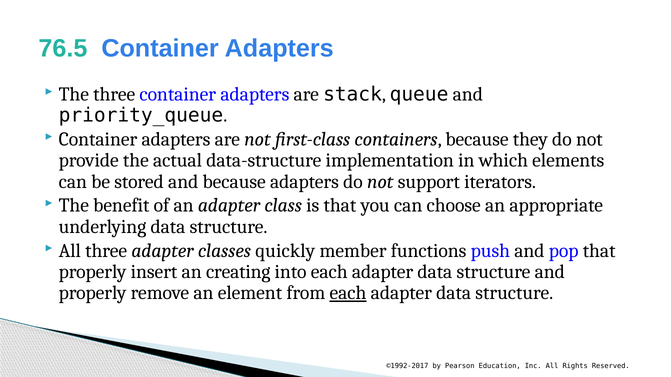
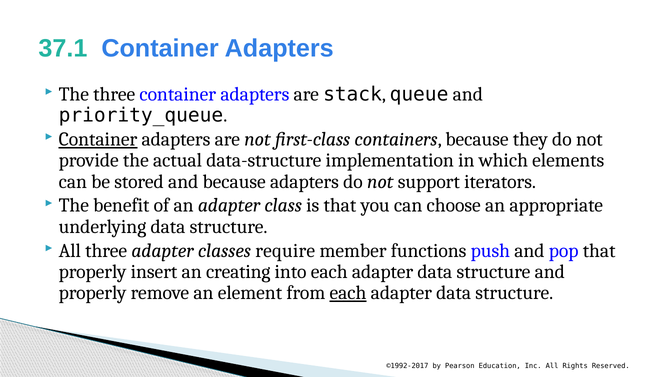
76.5: 76.5 -> 37.1
Container at (98, 140) underline: none -> present
quickly: quickly -> require
